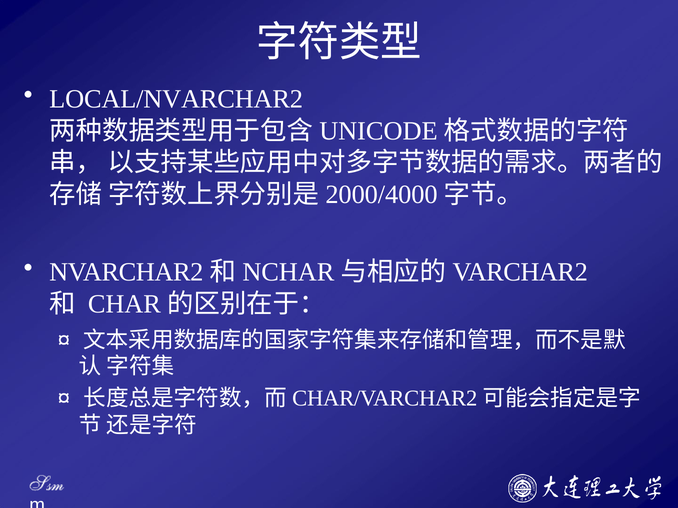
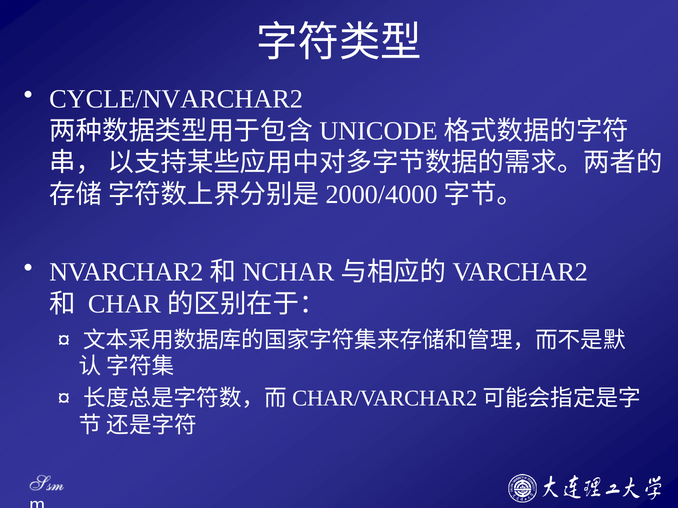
LOCAL/NVARCHAR2: LOCAL/NVARCHAR2 -> CYCLE/NVARCHAR2
